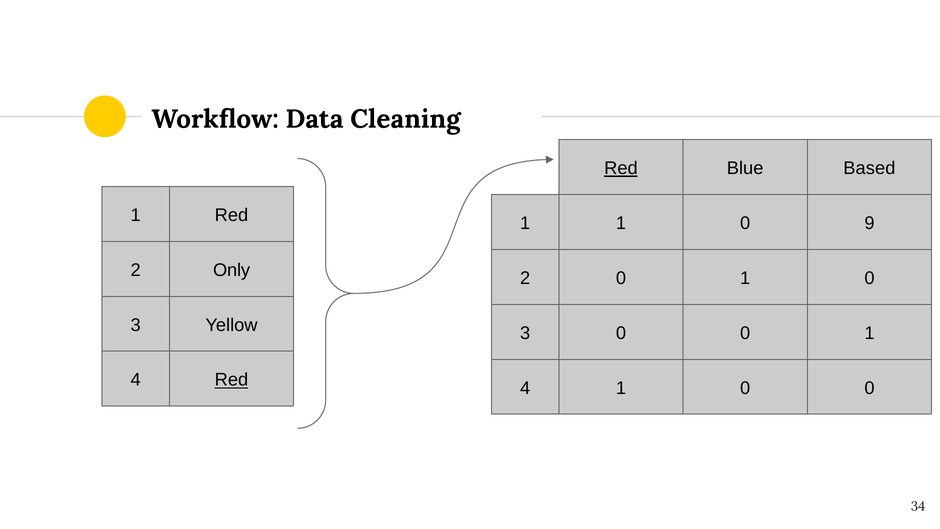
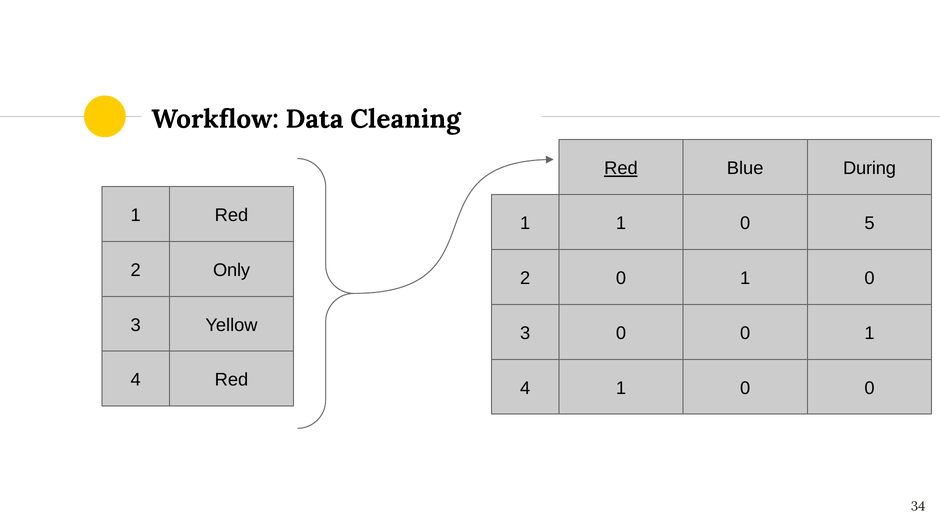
Based: Based -> During
9: 9 -> 5
Red at (231, 380) underline: present -> none
